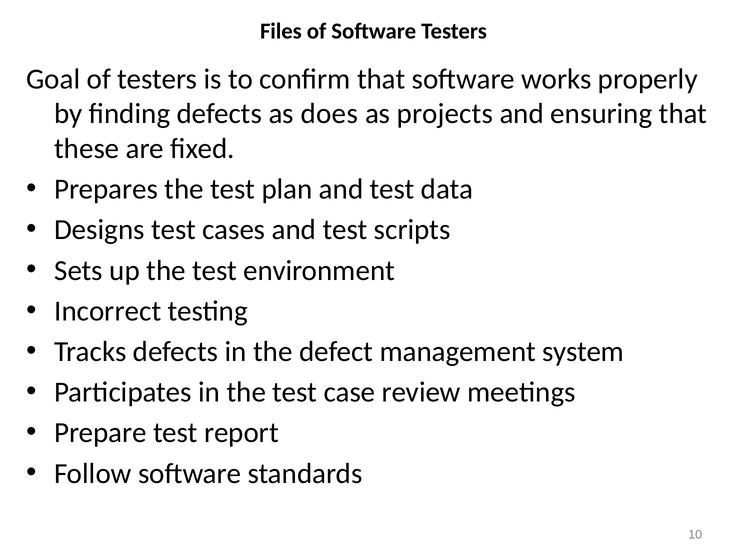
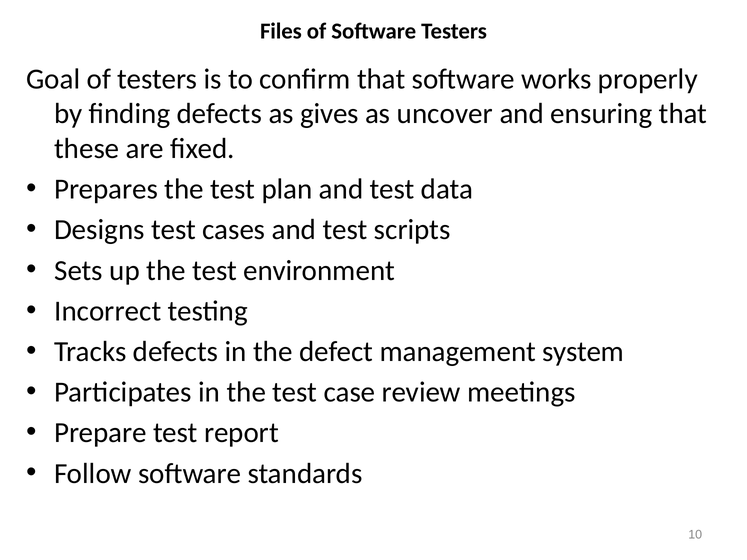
does: does -> gives
projects: projects -> uncover
